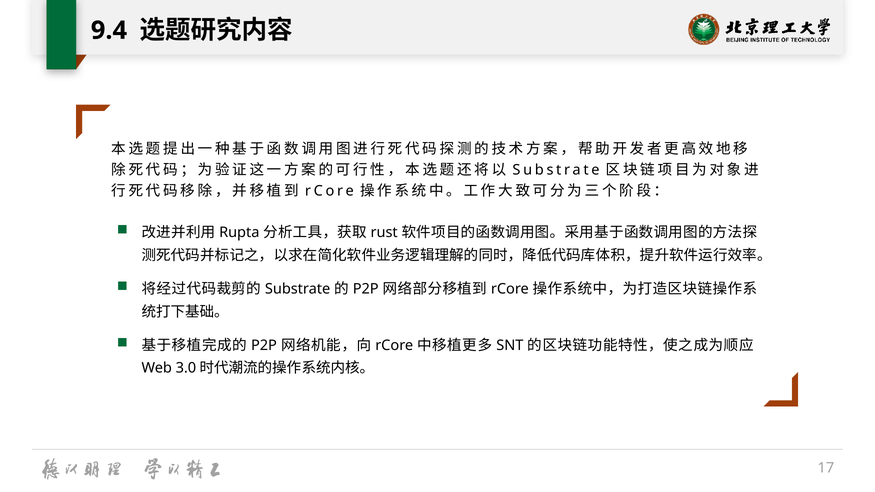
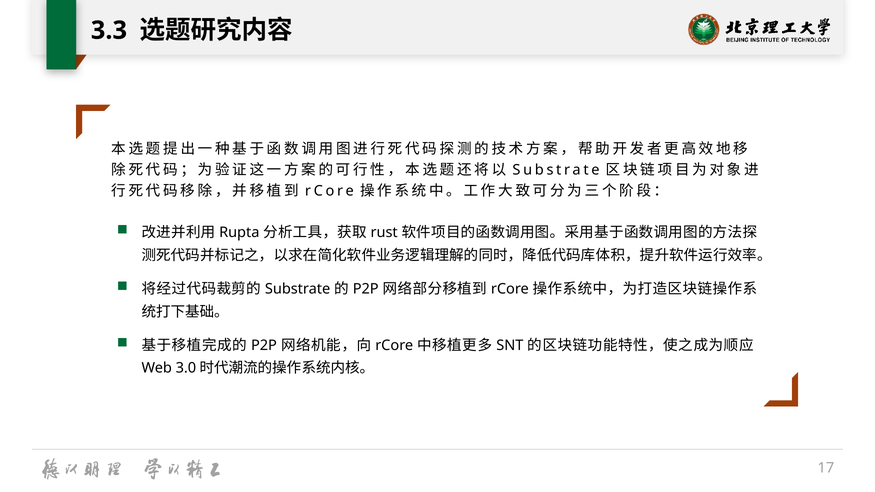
9.4: 9.4 -> 3.3
